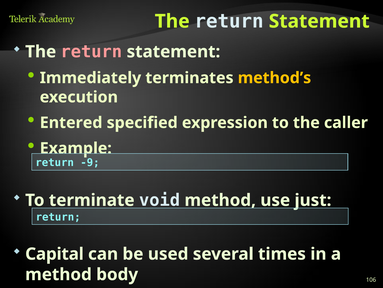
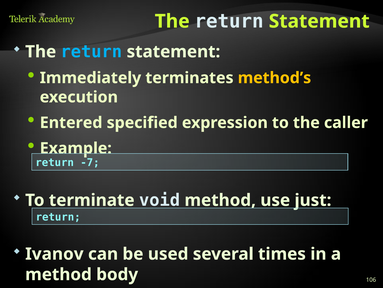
return at (91, 52) colour: pink -> light blue
-9: -9 -> -7
Capital: Capital -> Ivanov
